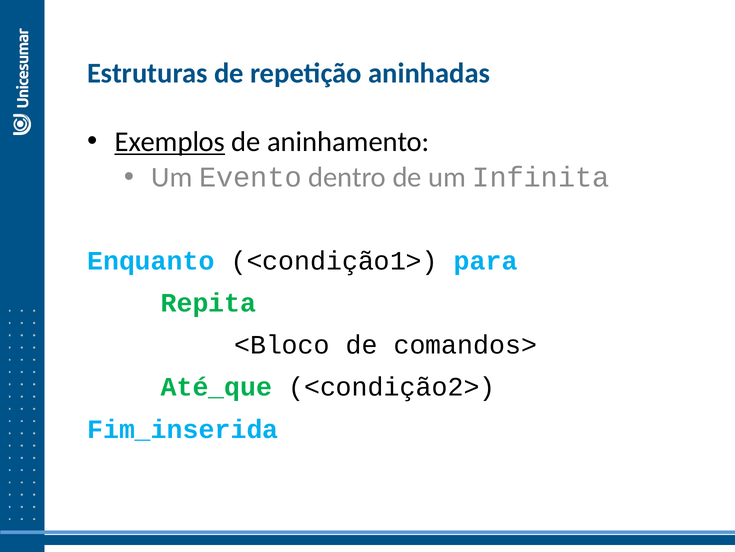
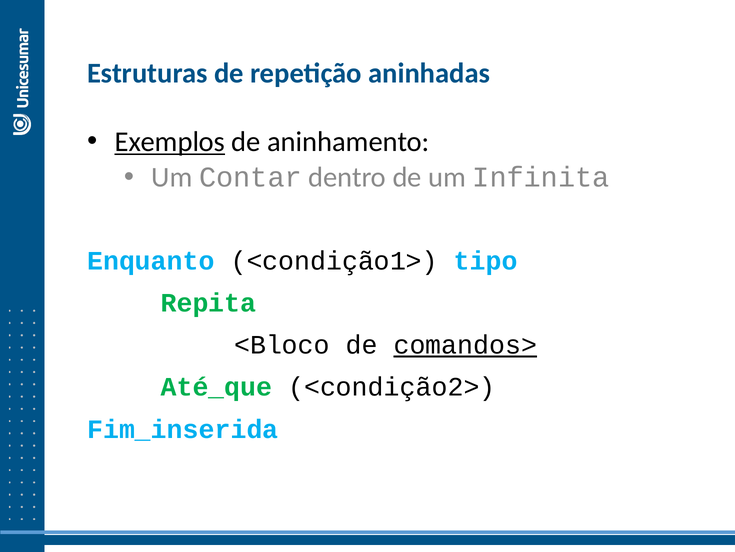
Evento: Evento -> Contar
para: para -> tipo
comandos> underline: none -> present
